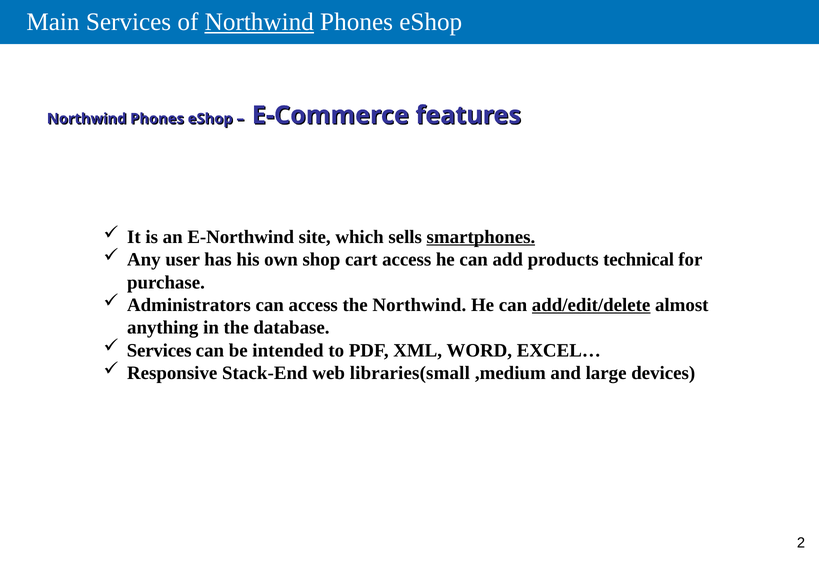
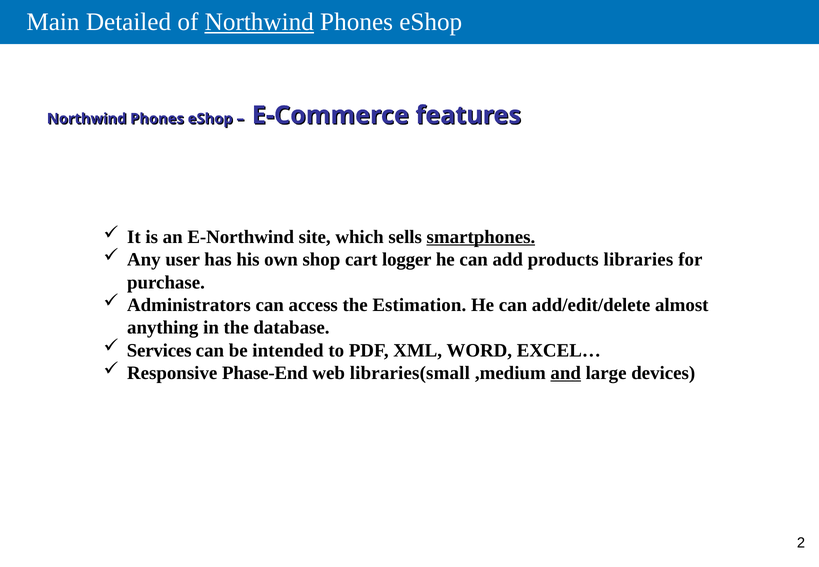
Main Services: Services -> Detailed
cart access: access -> logger
technical: technical -> libraries
the Northwind: Northwind -> Estimation
add/edit/delete underline: present -> none
Stack-End: Stack-End -> Phase-End
and underline: none -> present
